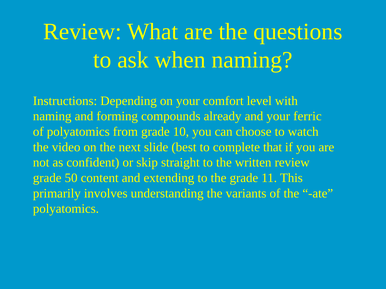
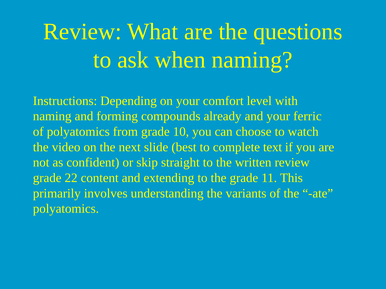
that: that -> text
50: 50 -> 22
